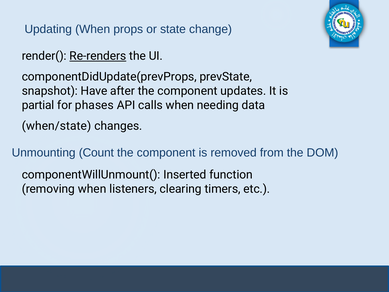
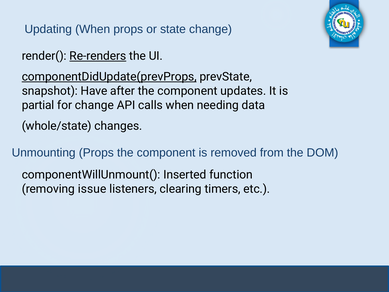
componentDidUpdate(prevProps underline: none -> present
for phases: phases -> change
when/state: when/state -> whole/state
Unmounting Count: Count -> Props
removing when: when -> issue
